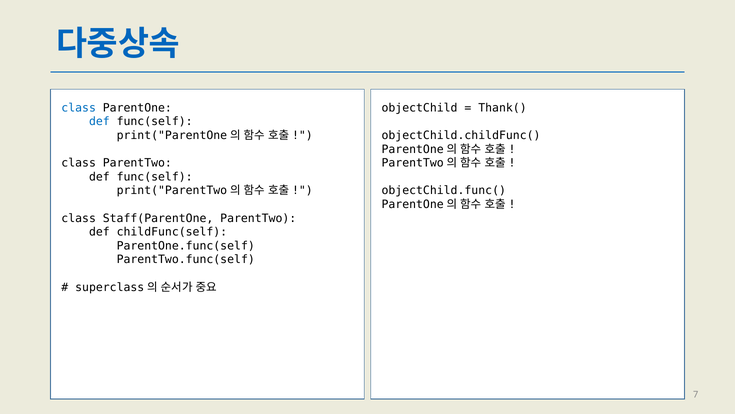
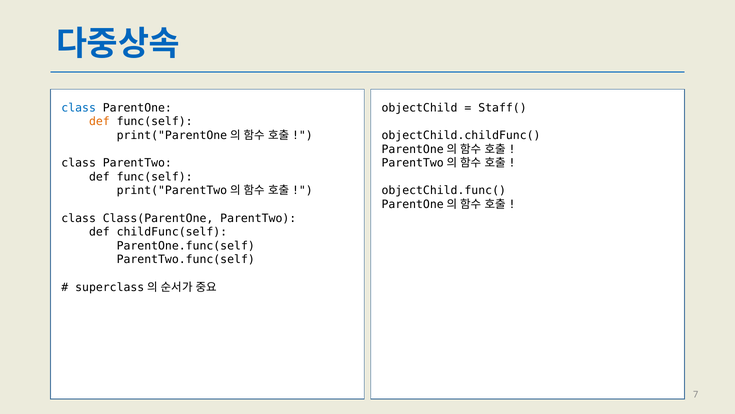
Thank(: Thank( -> Staff(
def at (99, 122) colour: blue -> orange
Staff(ParentOne: Staff(ParentOne -> Class(ParentOne
